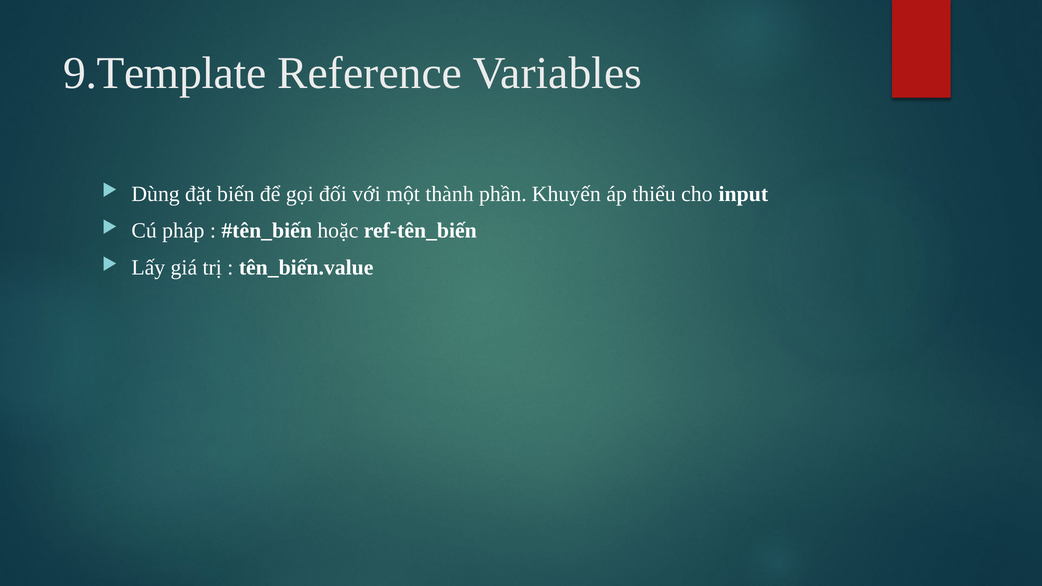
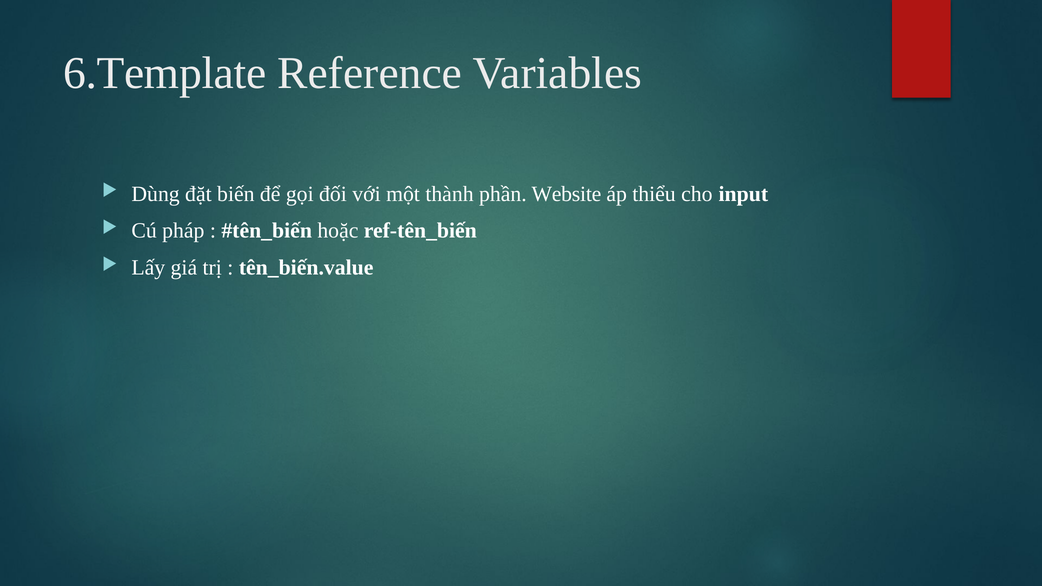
9.Template: 9.Template -> 6.Template
Khuyến: Khuyến -> Website
